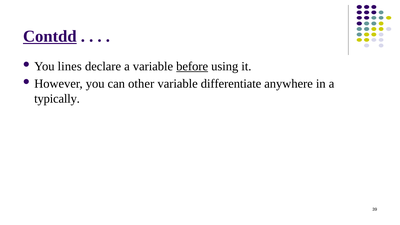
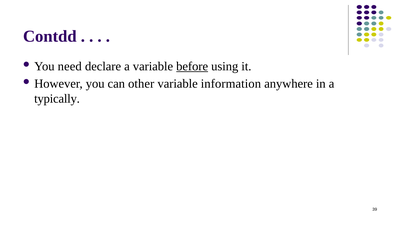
Contdd underline: present -> none
lines: lines -> need
differentiate: differentiate -> information
